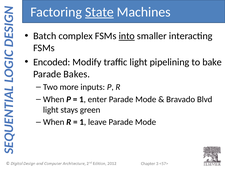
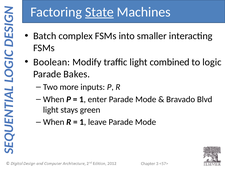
into underline: present -> none
Encoded: Encoded -> Boolean
pipelining: pipelining -> combined
bake: bake -> logic
